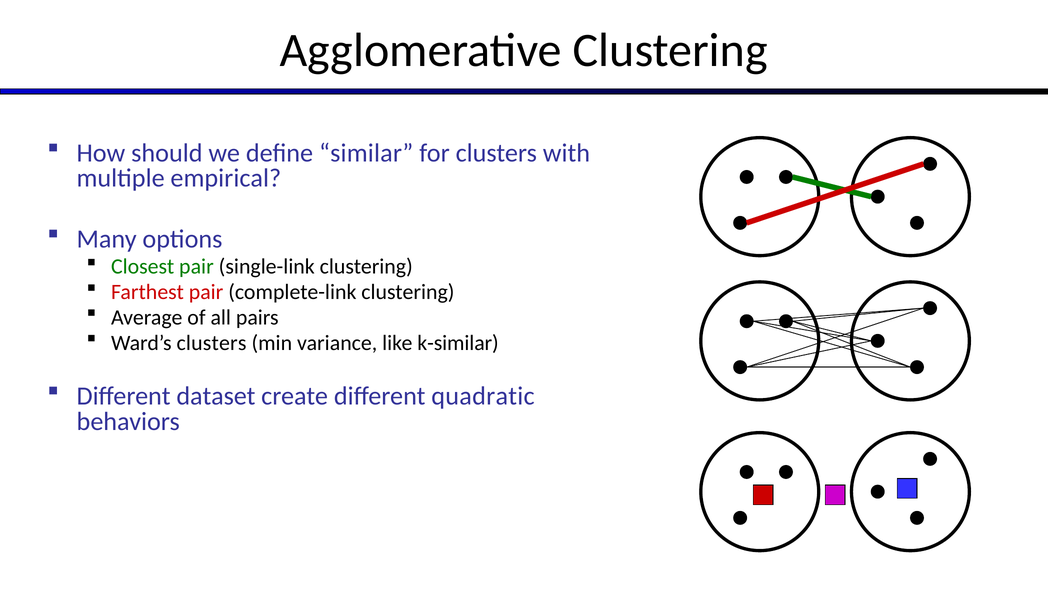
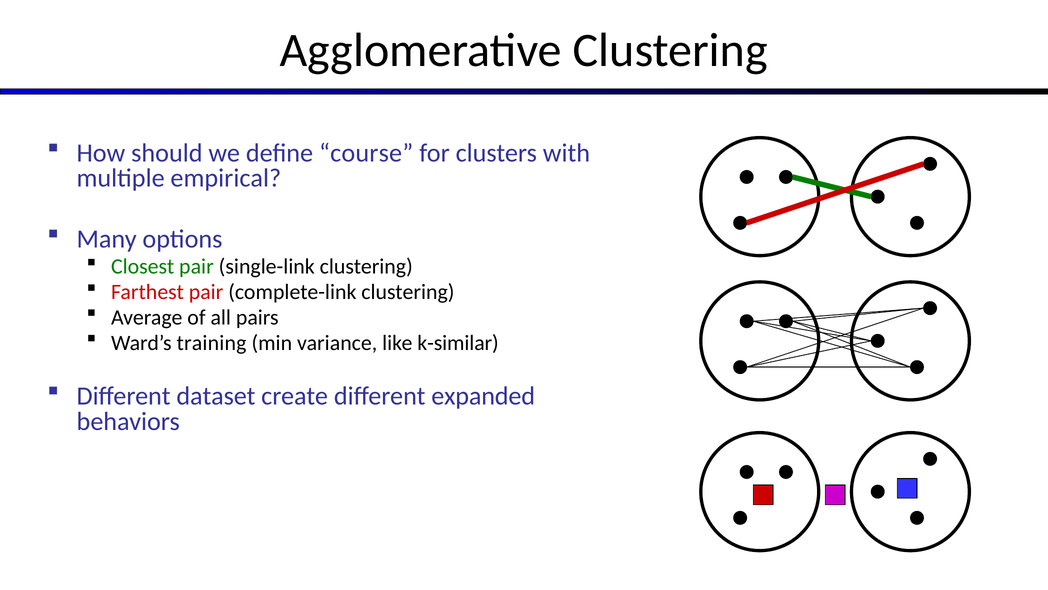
similar: similar -> course
Ward’s clusters: clusters -> training
quadratic: quadratic -> expanded
